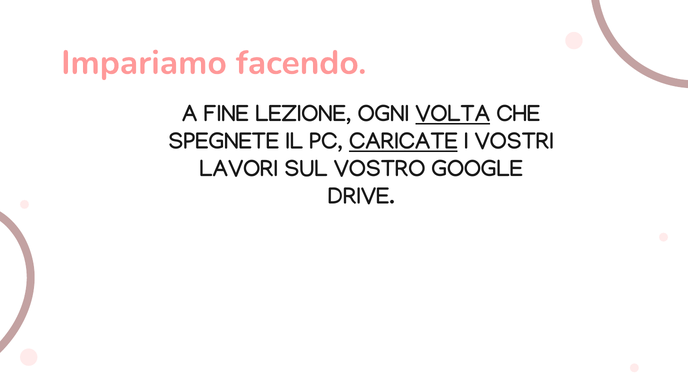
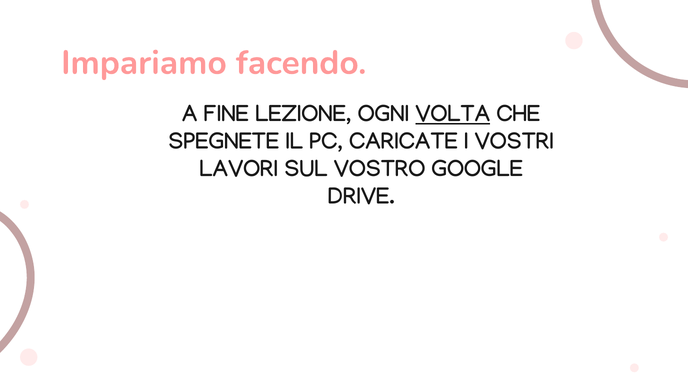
CARICATE underline: present -> none
